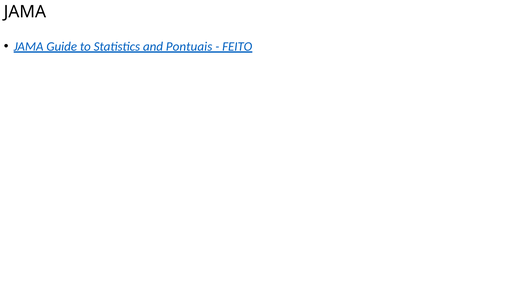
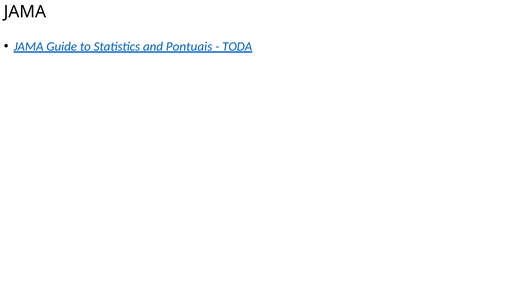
FEITO: FEITO -> TODA
